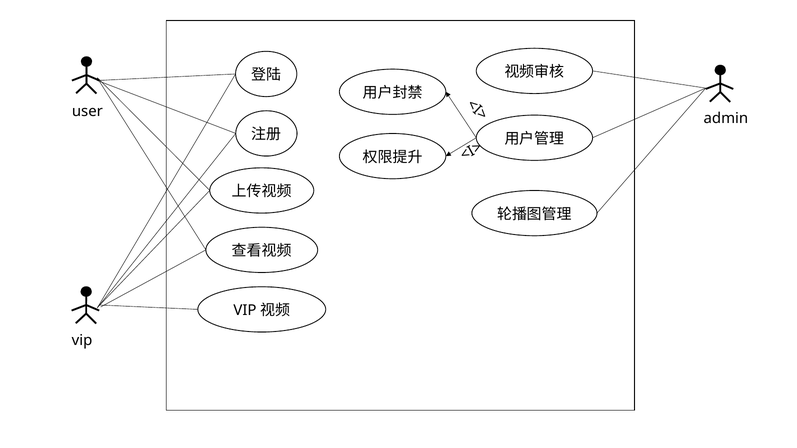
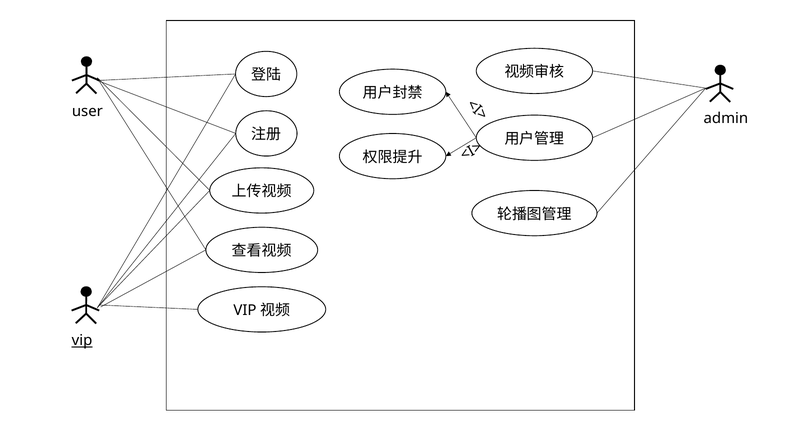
vip underline: none -> present
